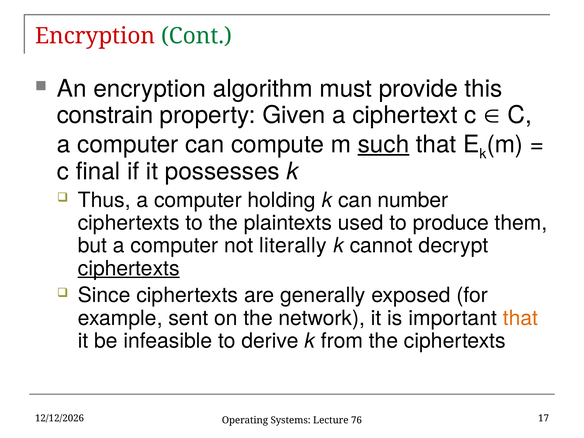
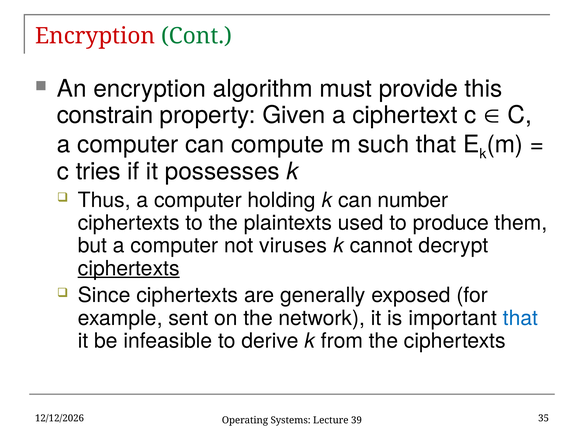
such underline: present -> none
final: final -> tries
literally: literally -> viruses
that at (520, 318) colour: orange -> blue
17: 17 -> 35
76: 76 -> 39
